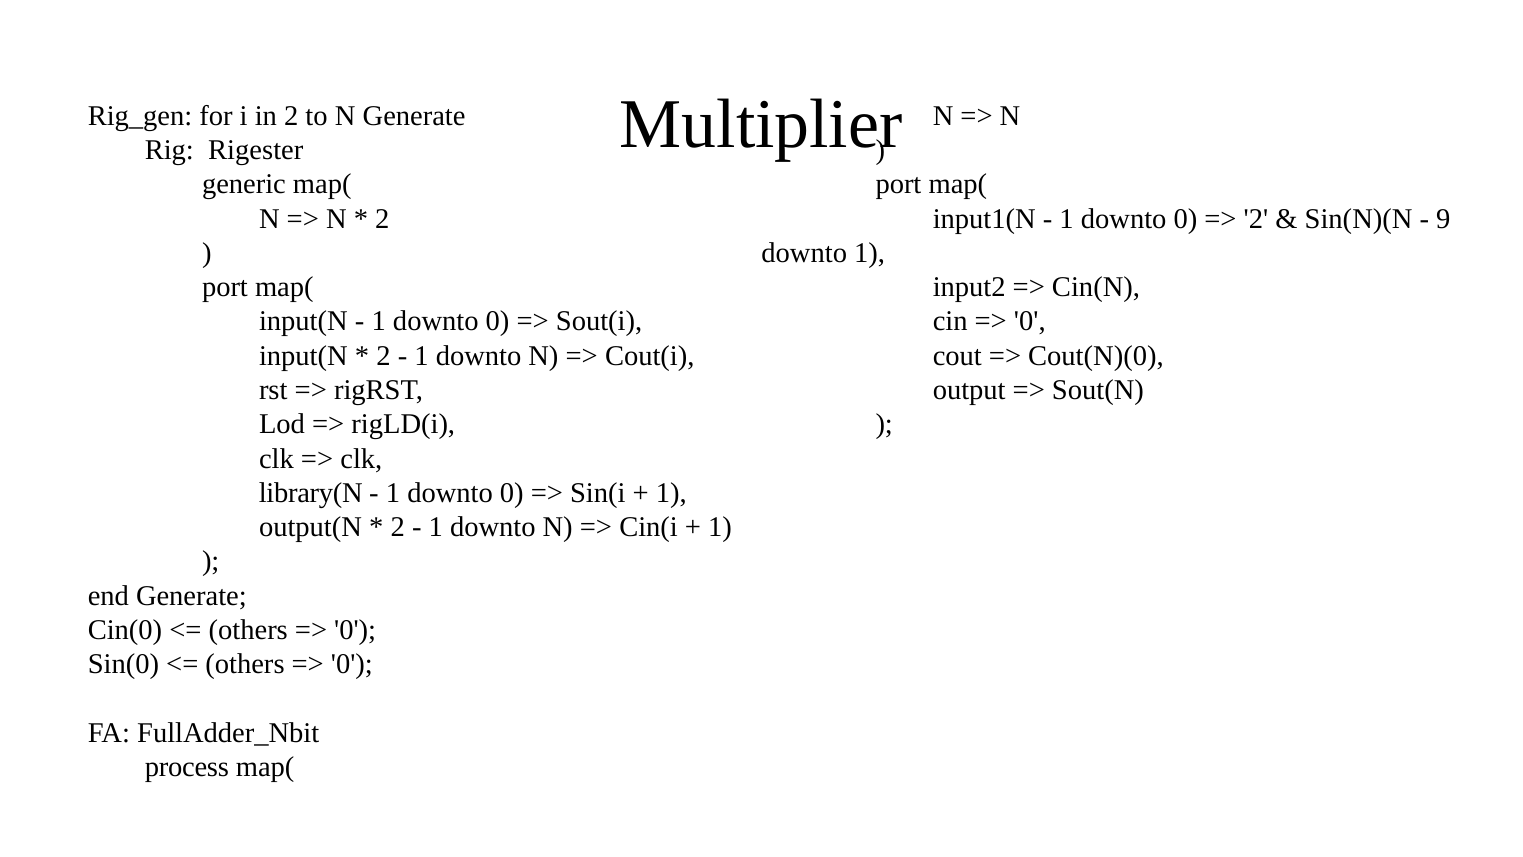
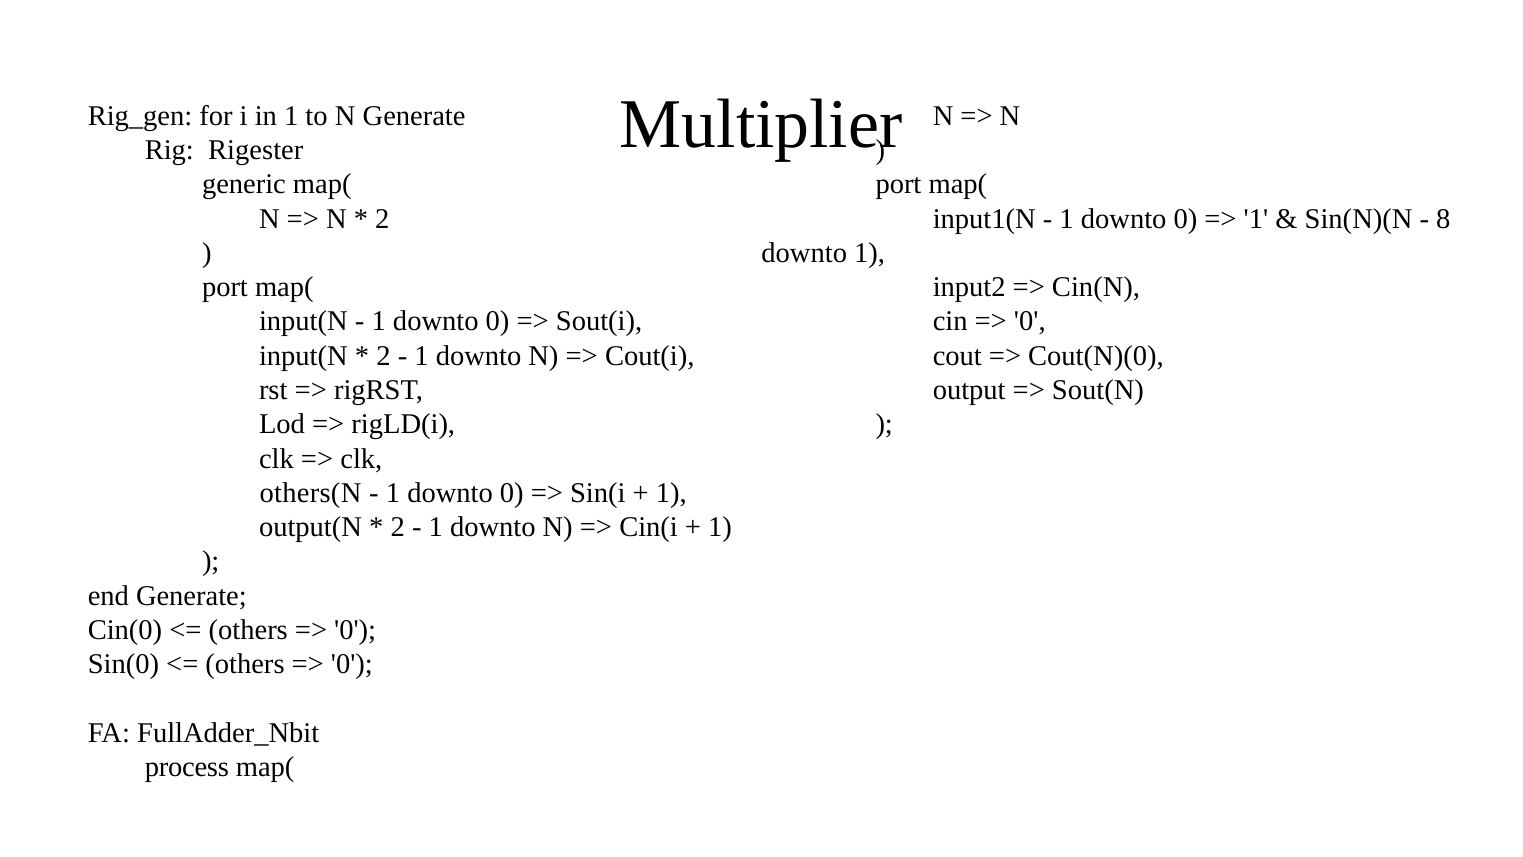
in 2: 2 -> 1
2 at (1256, 219): 2 -> 1
9: 9 -> 8
library(N: library(N -> others(N
